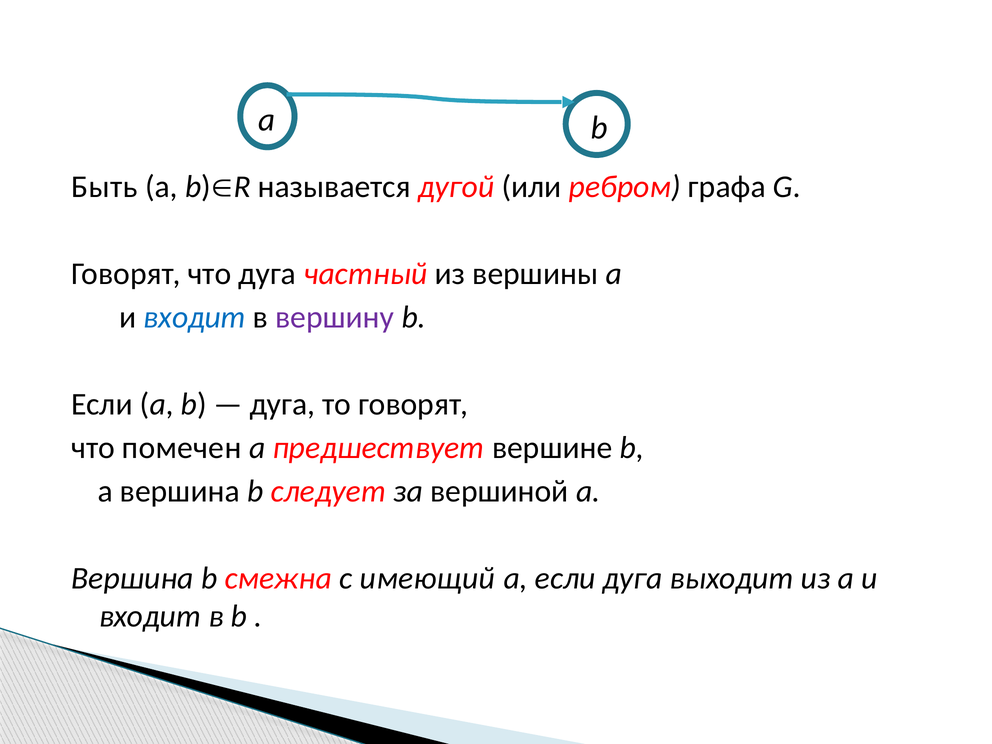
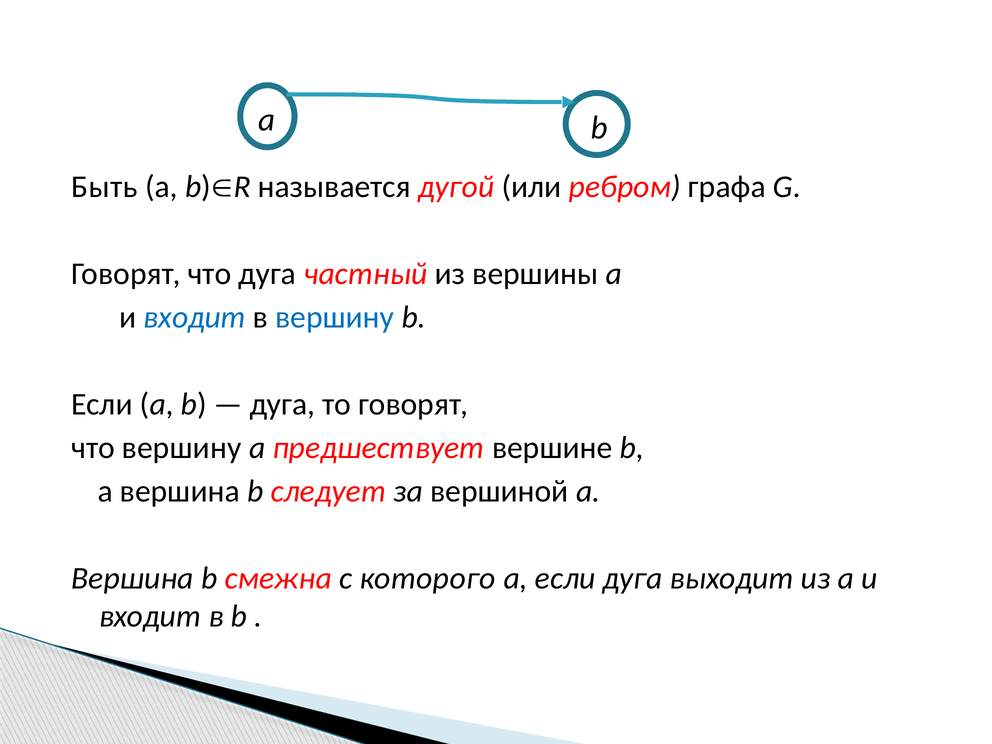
вершину at (335, 317) colour: purple -> blue
что помечен: помечен -> вершину
имеющий: имеющий -> которого
